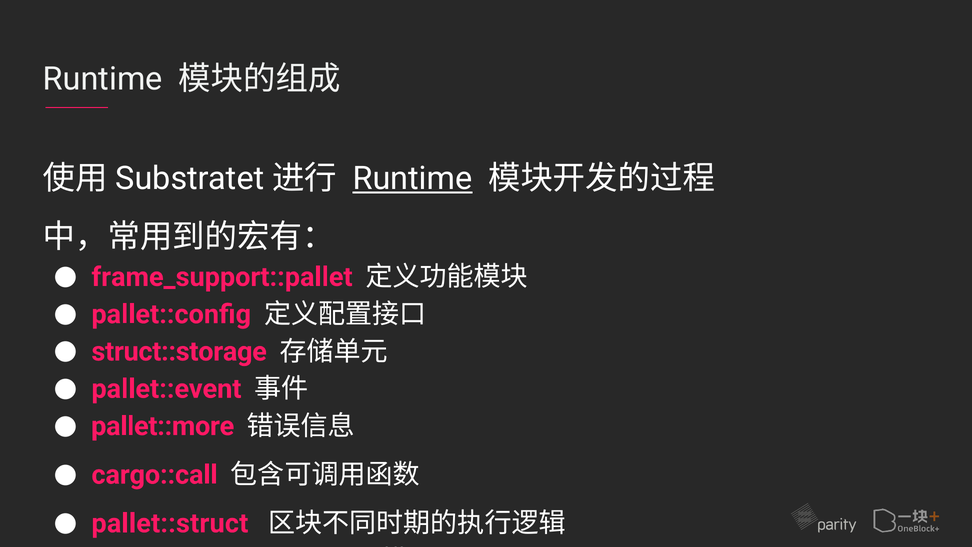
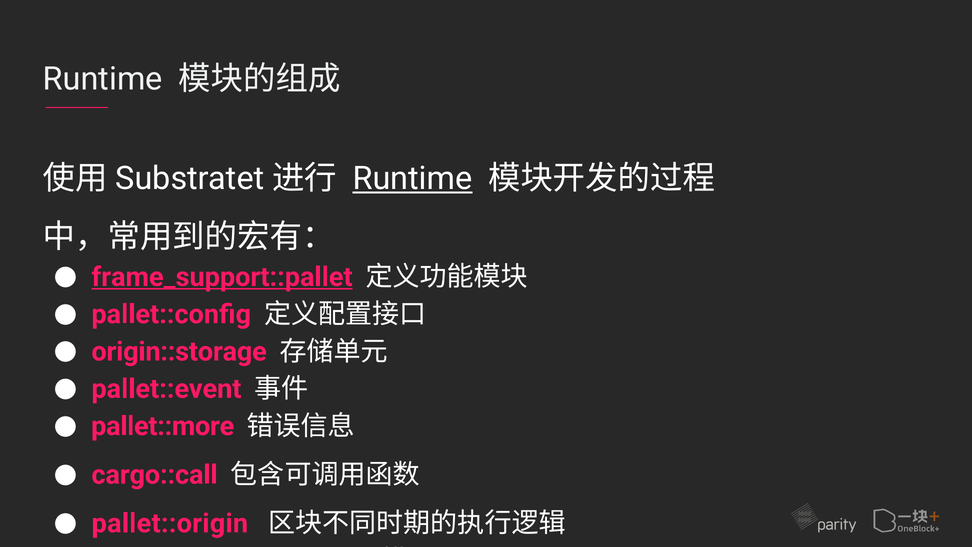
frame_support::pallet underline: none -> present
struct::storage: struct::storage -> origin::storage
pallet::struct: pallet::struct -> pallet::origin
